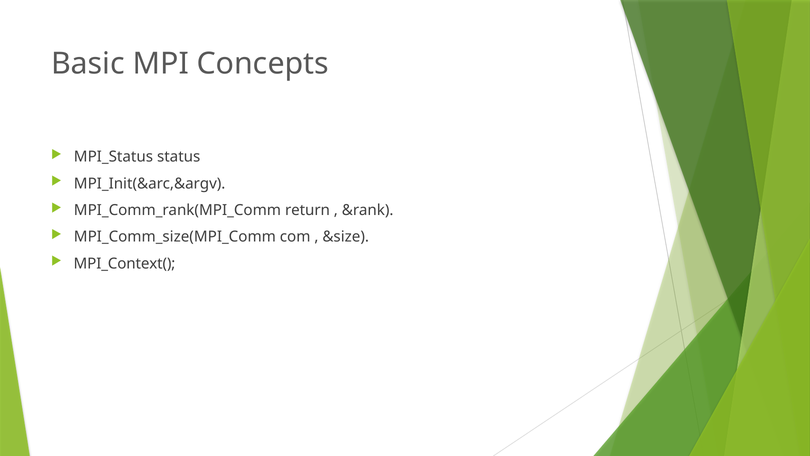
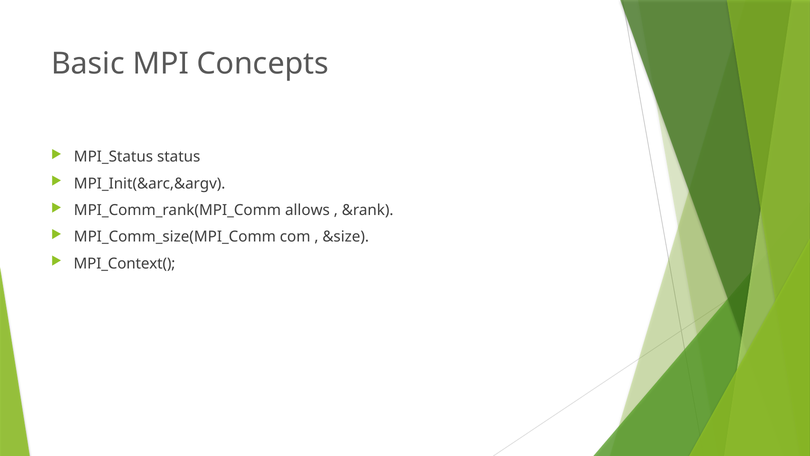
return: return -> allows
